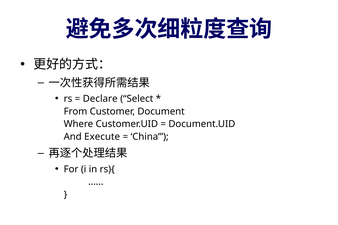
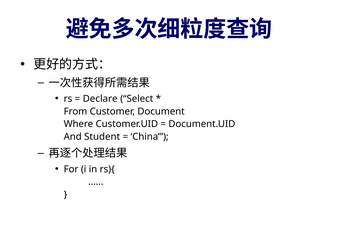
Execute: Execute -> Student
